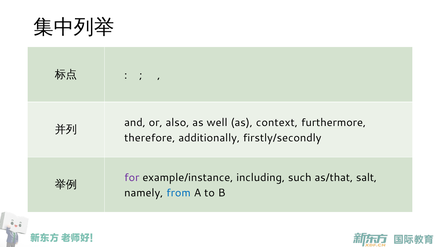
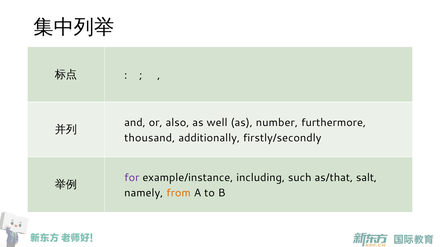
context: context -> number
therefore: therefore -> thousand
from colour: blue -> orange
